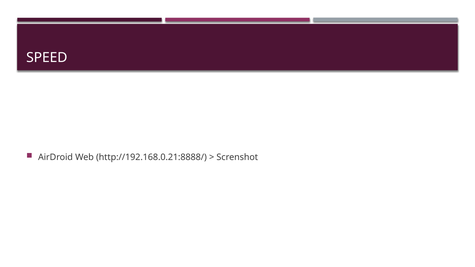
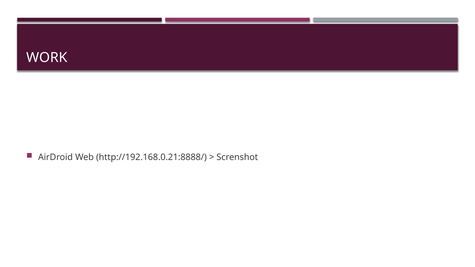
SPEED: SPEED -> WORK
